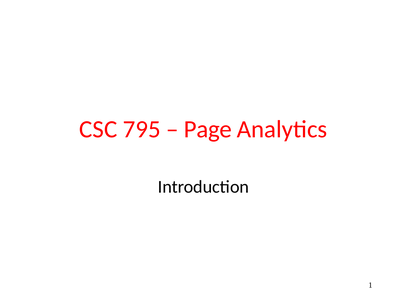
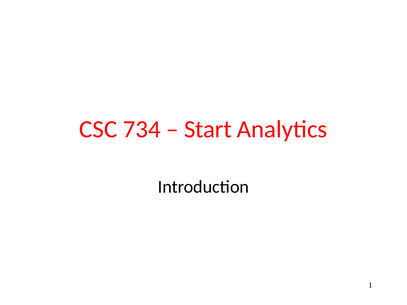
795: 795 -> 734
Page: Page -> Start
